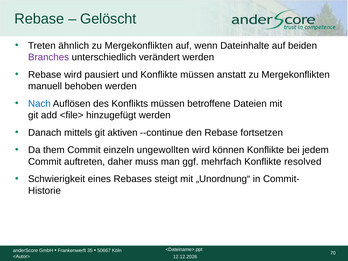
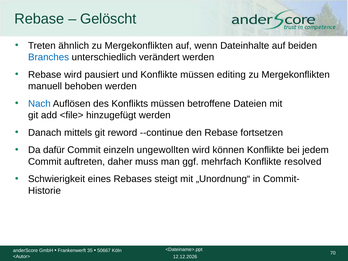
Branches colour: purple -> blue
anstatt: anstatt -> editing
aktiven: aktiven -> reword
them: them -> dafür
